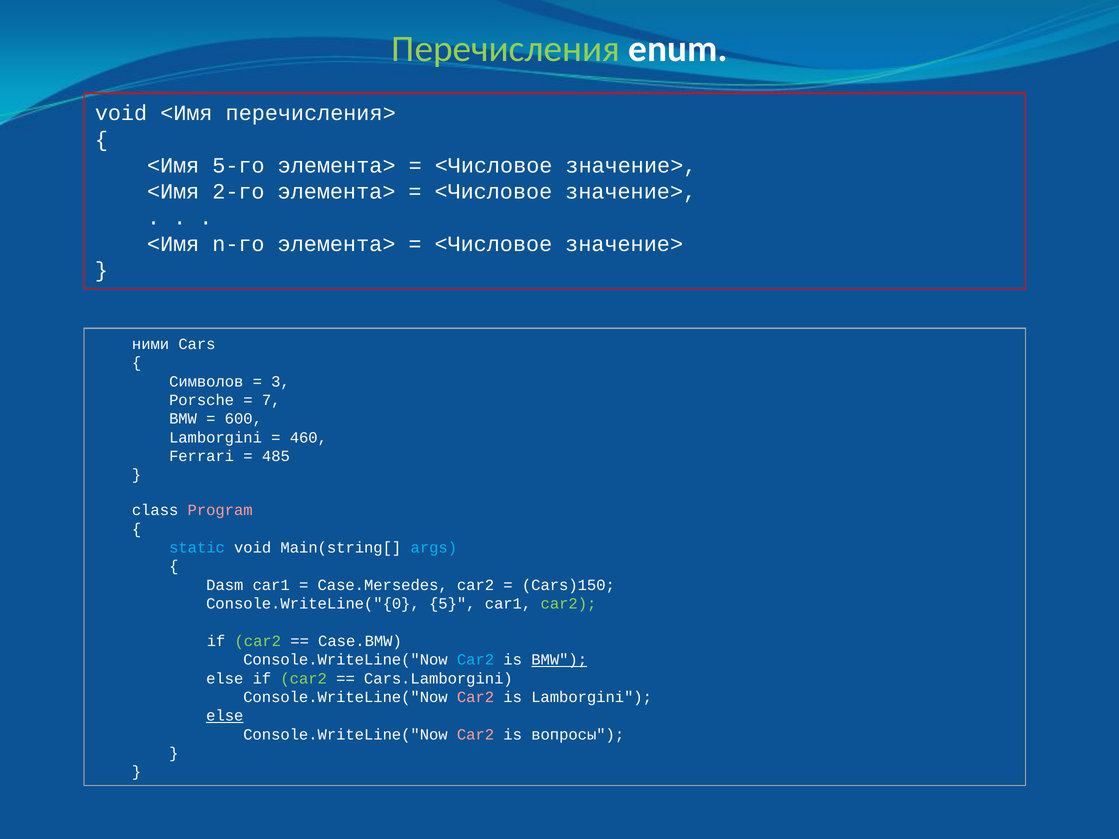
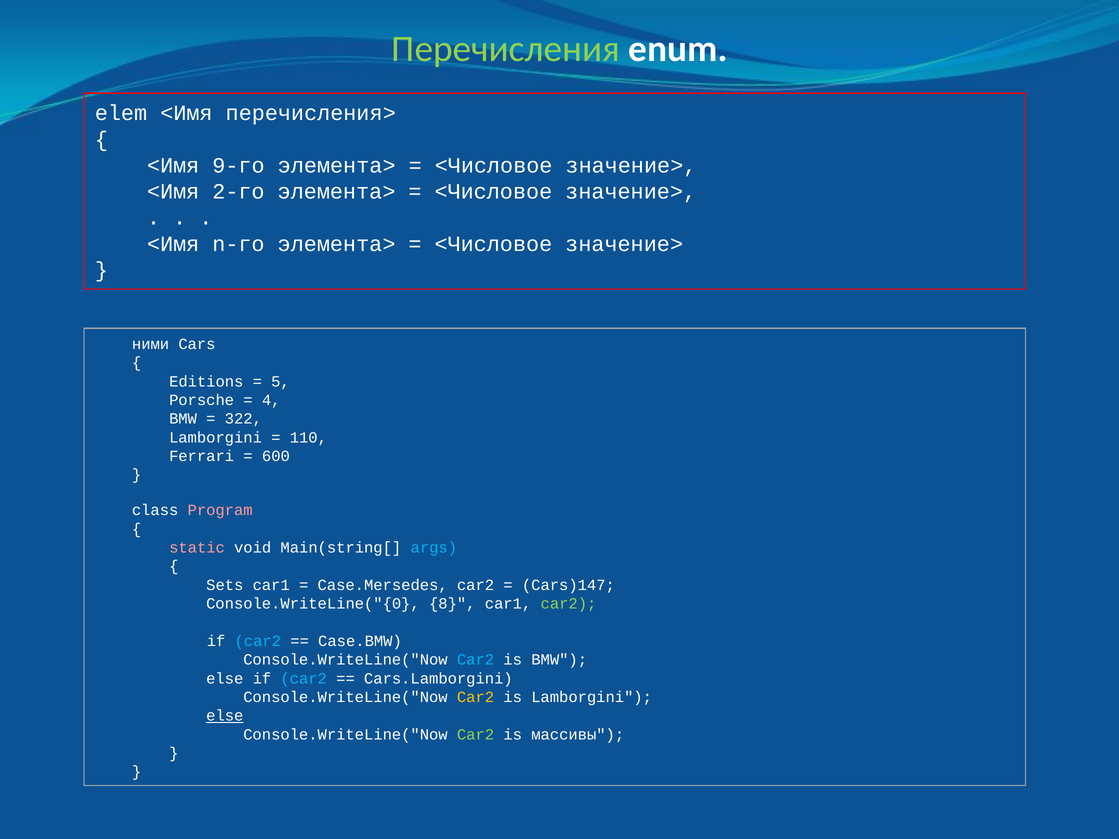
void at (121, 113): void -> elem
5-го: 5-го -> 9-го
Символов: Символов -> Editions
3: 3 -> 5
7: 7 -> 4
600: 600 -> 322
460: 460 -> 110
485: 485 -> 600
static colour: light blue -> pink
Dasm: Dasm -> Sets
Cars)150: Cars)150 -> Cars)147
5: 5 -> 8
car2 at (258, 641) colour: light green -> light blue
BMW at (559, 660) underline: present -> none
car2 at (304, 679) colour: light green -> light blue
Car2 at (476, 697) colour: pink -> yellow
Car2 at (476, 735) colour: pink -> light green
вопросы: вопросы -> массивы
